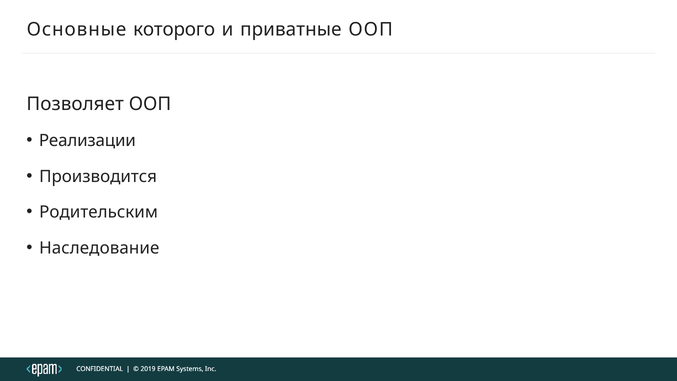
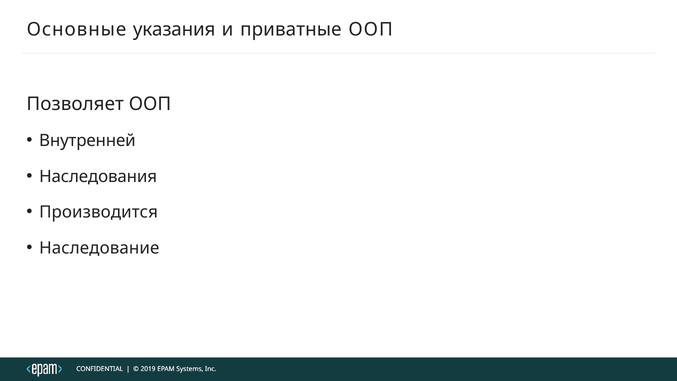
которого: которого -> указания
Реализации: Реализации -> Внутренней
Производится: Производится -> Наследования
Родительским: Родительским -> Производится
